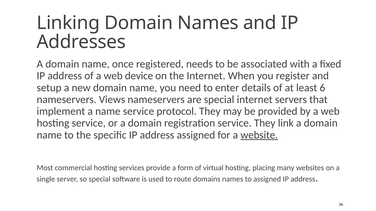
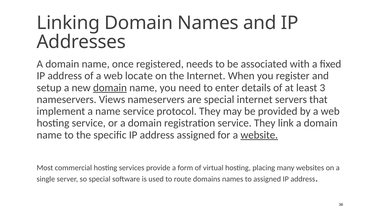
device: device -> locate
domain at (110, 88) underline: none -> present
6: 6 -> 3
